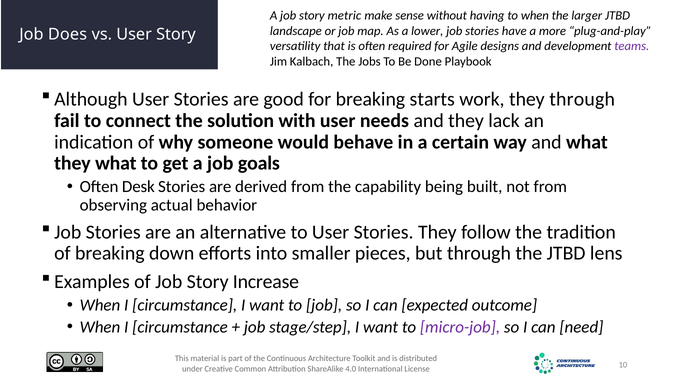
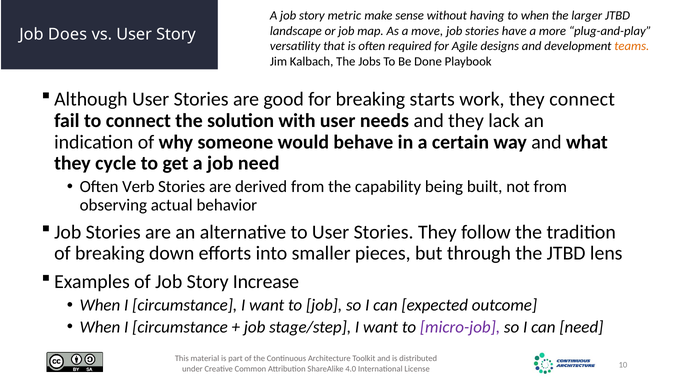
lower: lower -> move
teams colour: purple -> orange
they through: through -> connect
they what: what -> cycle
job goals: goals -> need
Desk: Desk -> Verb
